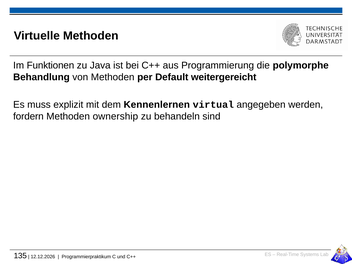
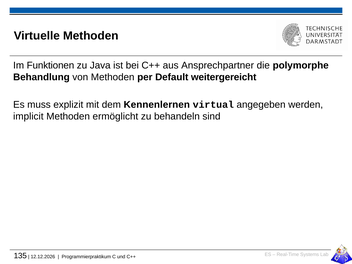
Programmierung: Programmierung -> Ansprechpartner
fordern: fordern -> implicit
ownership: ownership -> ermöglicht
